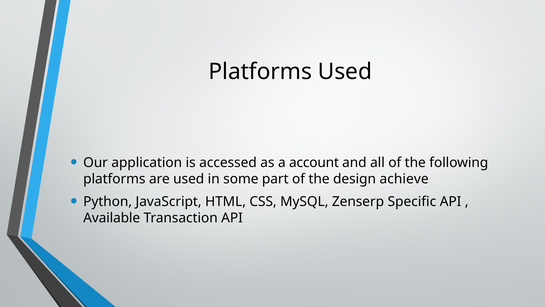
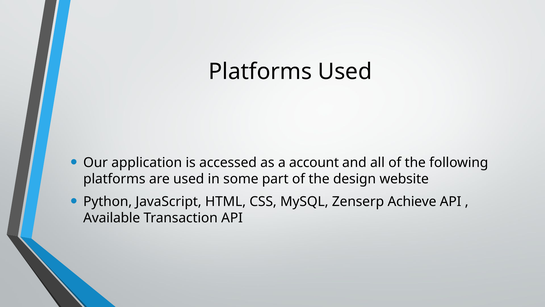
achieve: achieve -> website
Specific: Specific -> Achieve
